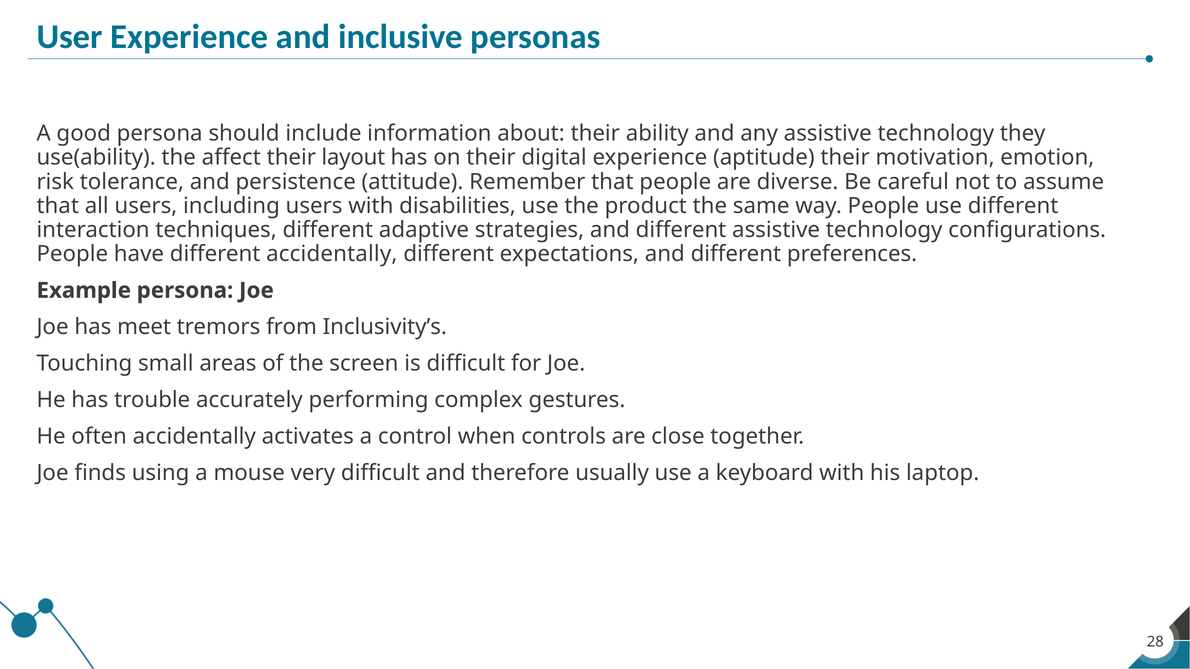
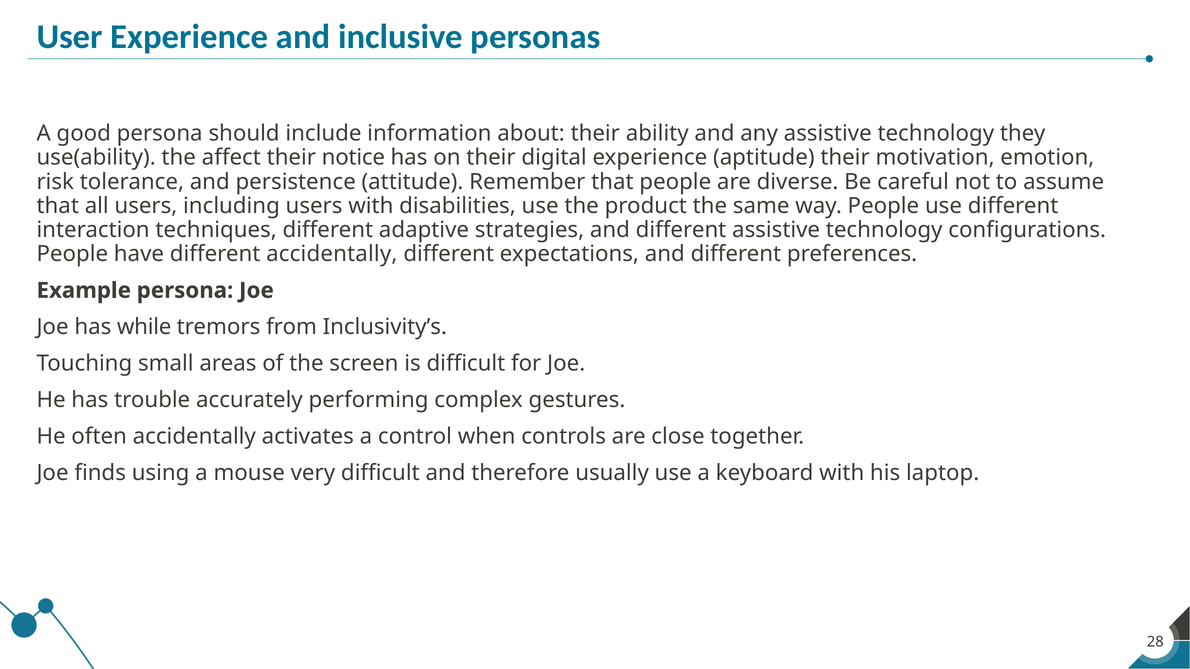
layout: layout -> notice
meet: meet -> while
